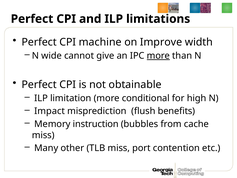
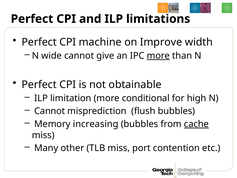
Impact at (50, 111): Impact -> Cannot
flush benefits: benefits -> bubbles
instruction: instruction -> increasing
cache underline: none -> present
